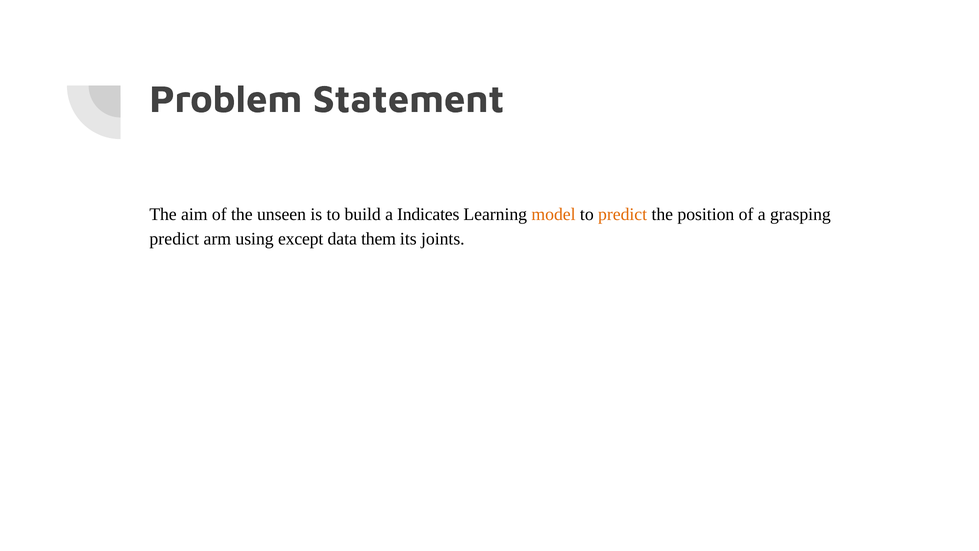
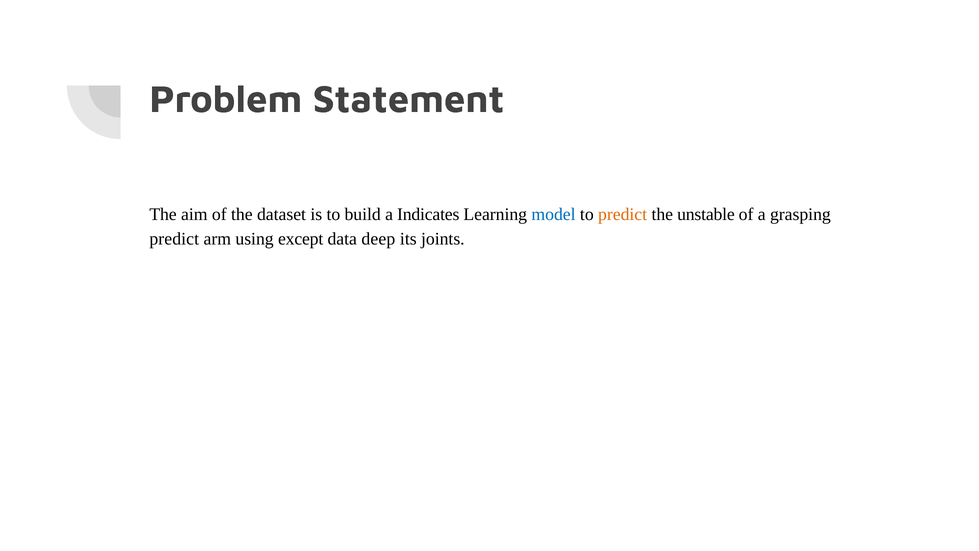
unseen: unseen -> dataset
model colour: orange -> blue
position: position -> unstable
them: them -> deep
